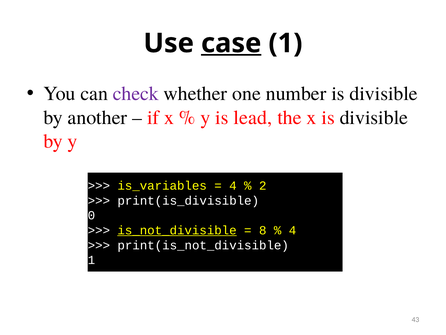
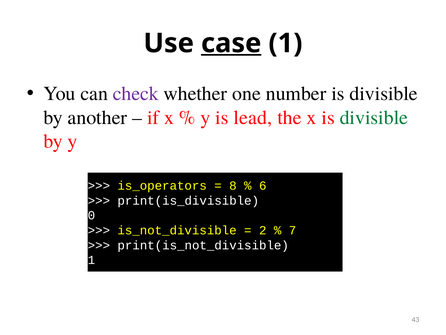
divisible at (374, 117) colour: black -> green
is_variables: is_variables -> is_operators
4 at (233, 185): 4 -> 8
2: 2 -> 6
is_not_divisible underline: present -> none
8: 8 -> 2
4 at (292, 230): 4 -> 7
